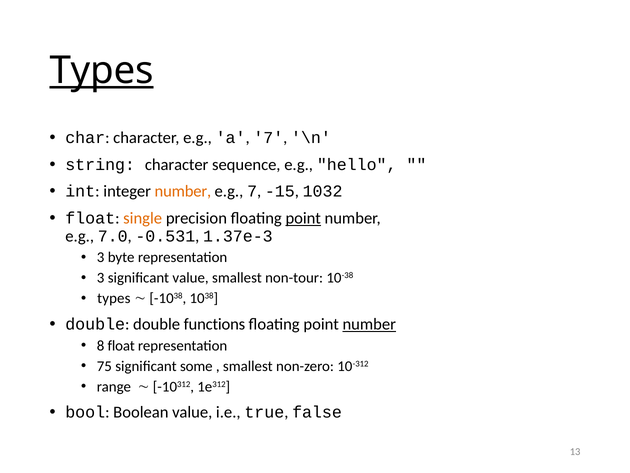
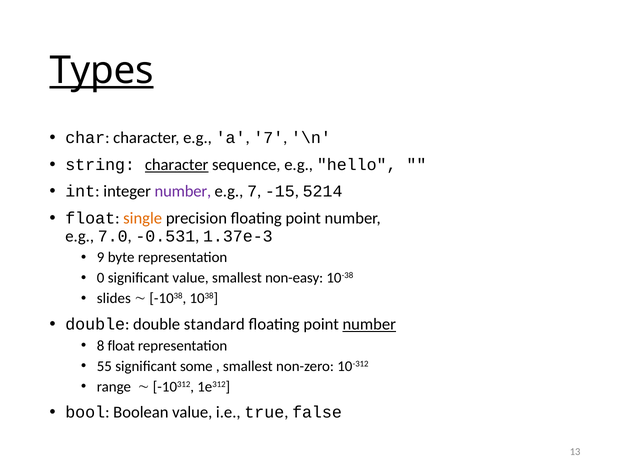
character at (177, 165) underline: none -> present
number at (183, 191) colour: orange -> purple
1032: 1032 -> 5214
point at (303, 218) underline: present -> none
3 at (101, 257): 3 -> 9
3 at (101, 278): 3 -> 0
non-tour: non-tour -> non-easy
types at (114, 298): types -> slides
functions: functions -> standard
75: 75 -> 55
